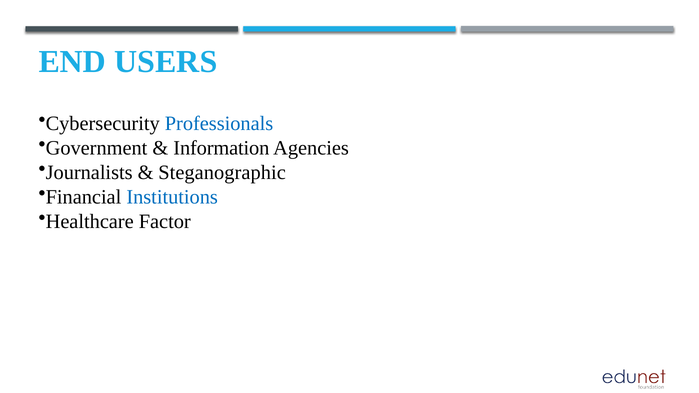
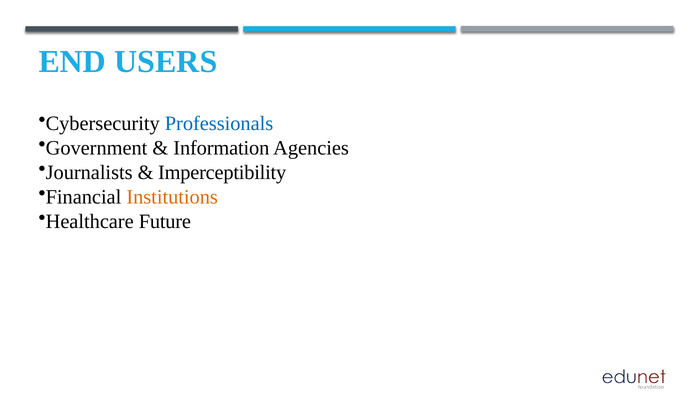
Steganographic: Steganographic -> Imperceptibility
Institutions colour: blue -> orange
Factor: Factor -> Future
